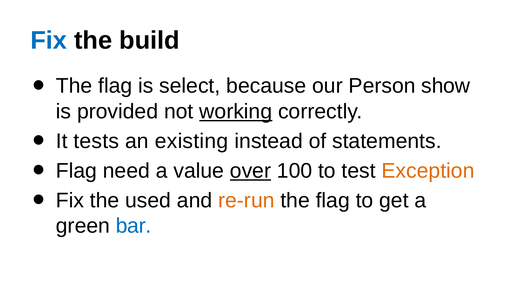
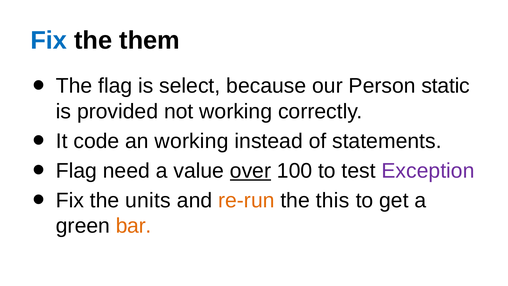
build: build -> them
show: show -> static
working at (236, 111) underline: present -> none
tests: tests -> code
an existing: existing -> working
Exception colour: orange -> purple
used: used -> units
flag at (333, 200): flag -> this
bar colour: blue -> orange
